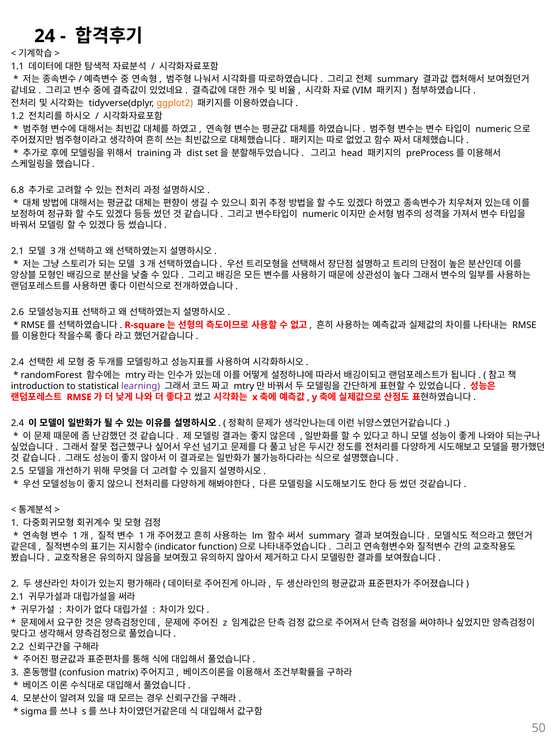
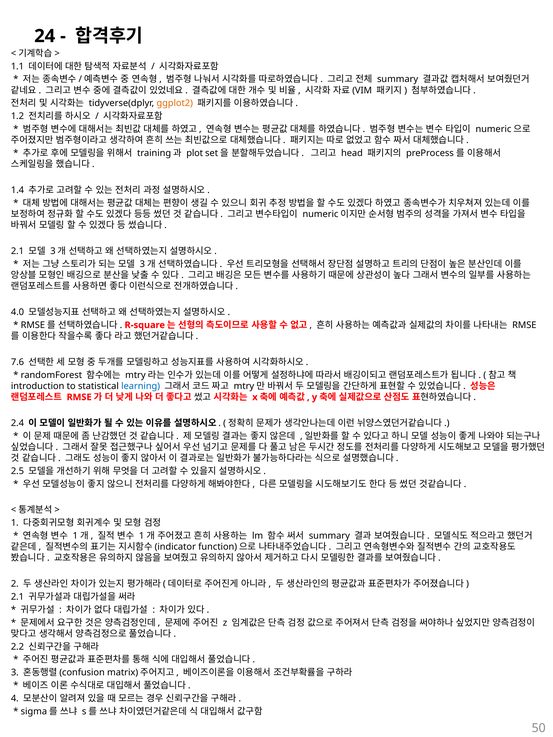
dist: dist -> plot
6.8: 6.8 -> 1.4
2.6: 2.6 -> 4.0
2.4 at (17, 362): 2.4 -> 7.6
learning colour: purple -> blue
